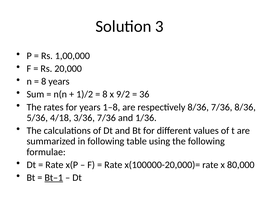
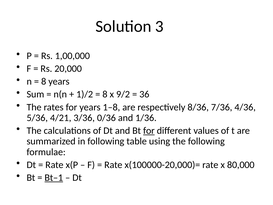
7/36 8/36: 8/36 -> 4/36
4/18: 4/18 -> 4/21
3/36 7/36: 7/36 -> 0/36
for at (149, 130) underline: none -> present
